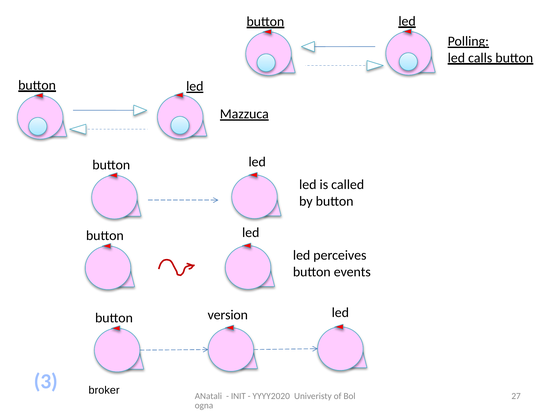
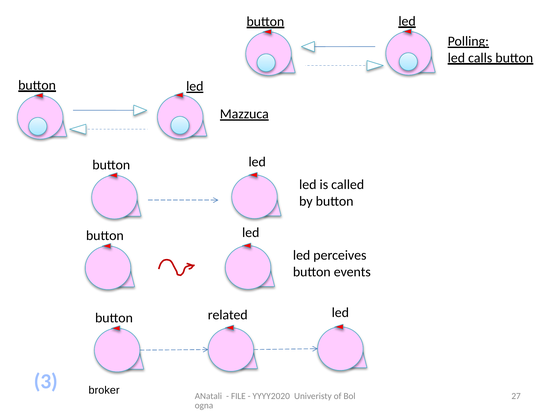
version: version -> related
INIT: INIT -> FILE
